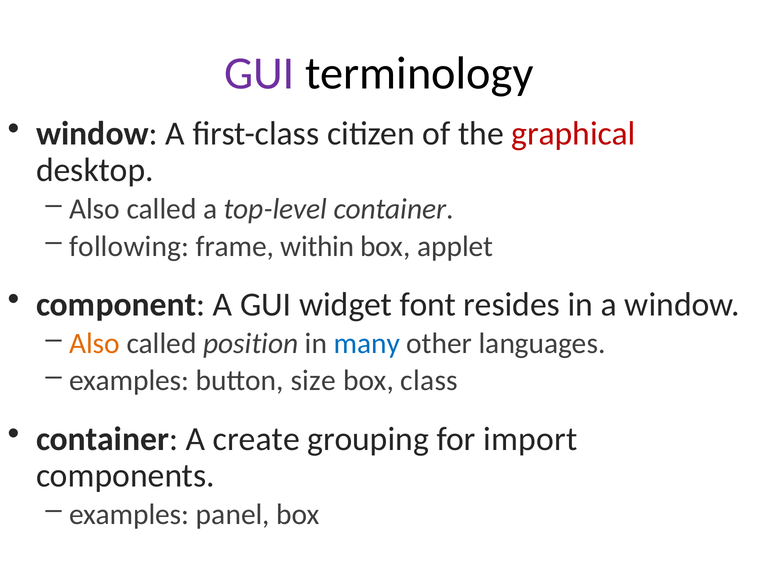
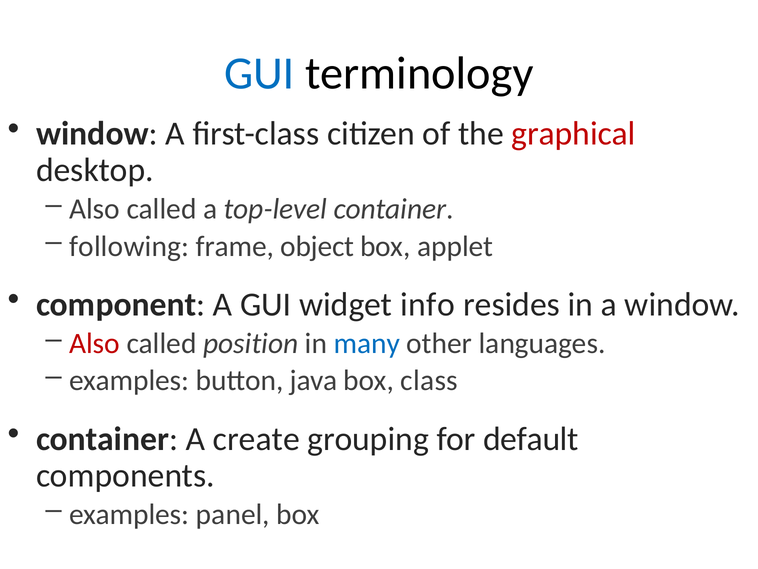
GUI at (259, 73) colour: purple -> blue
within: within -> object
font: font -> info
Also at (95, 343) colour: orange -> red
size: size -> java
import: import -> default
